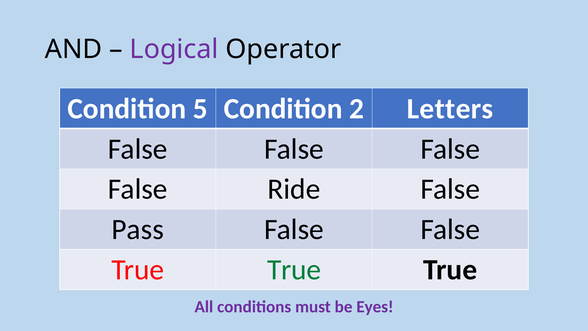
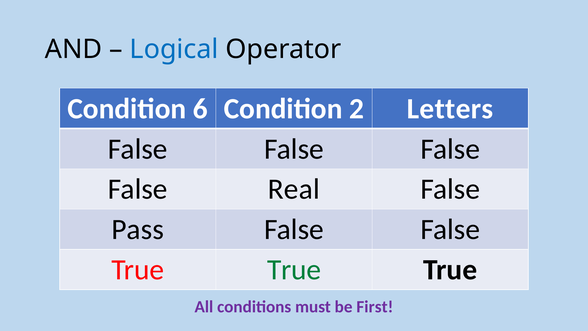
Logical colour: purple -> blue
5: 5 -> 6
Ride: Ride -> Real
Eyes: Eyes -> First
